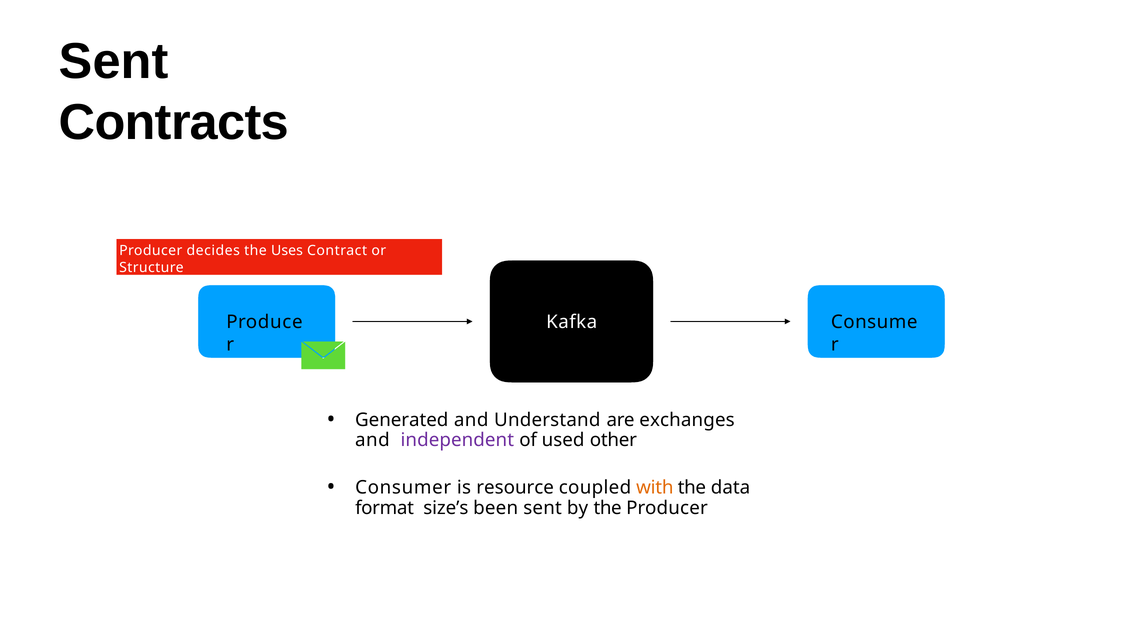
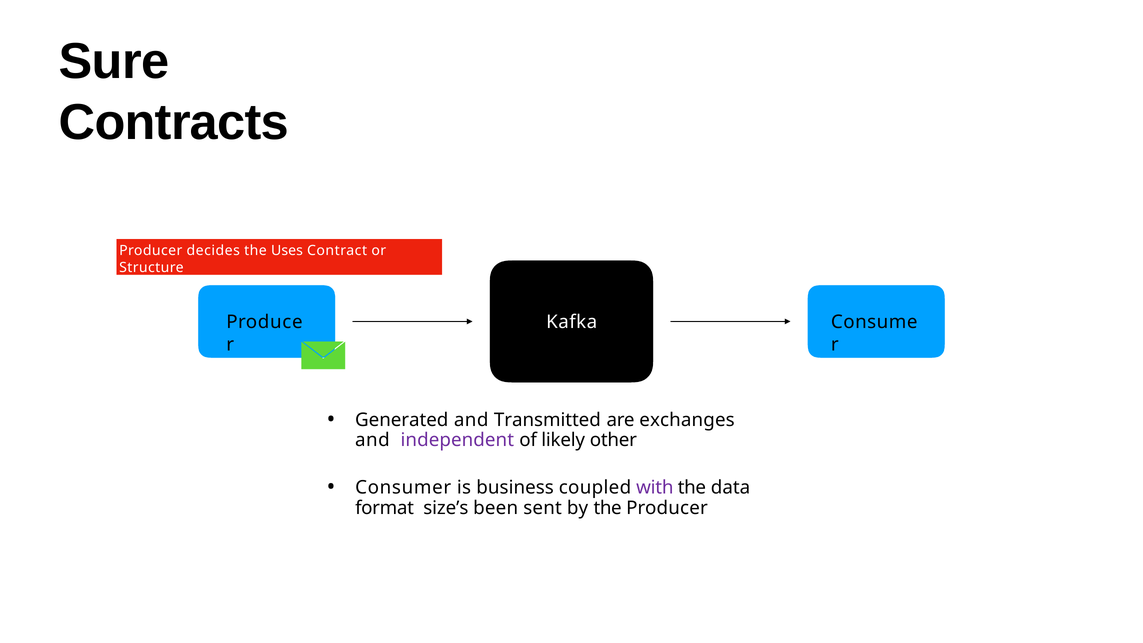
Sent at (114, 62): Sent -> Sure
Understand: Understand -> Transmitted
used: used -> likely
resource: resource -> business
with colour: orange -> purple
